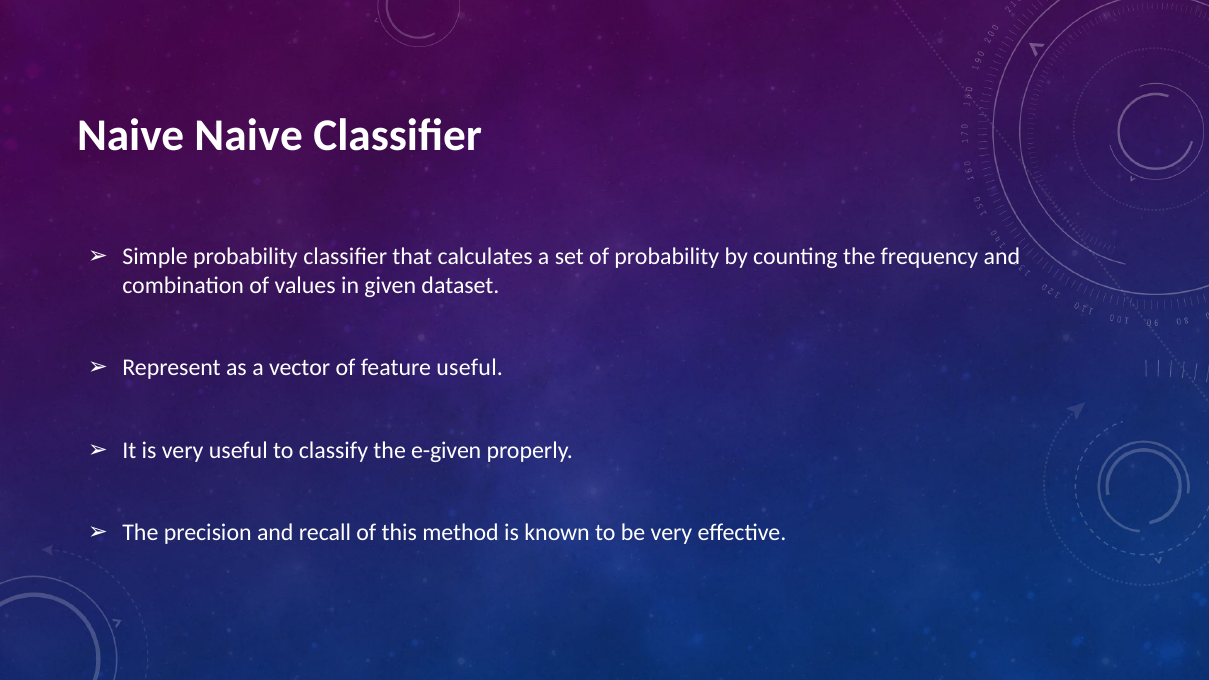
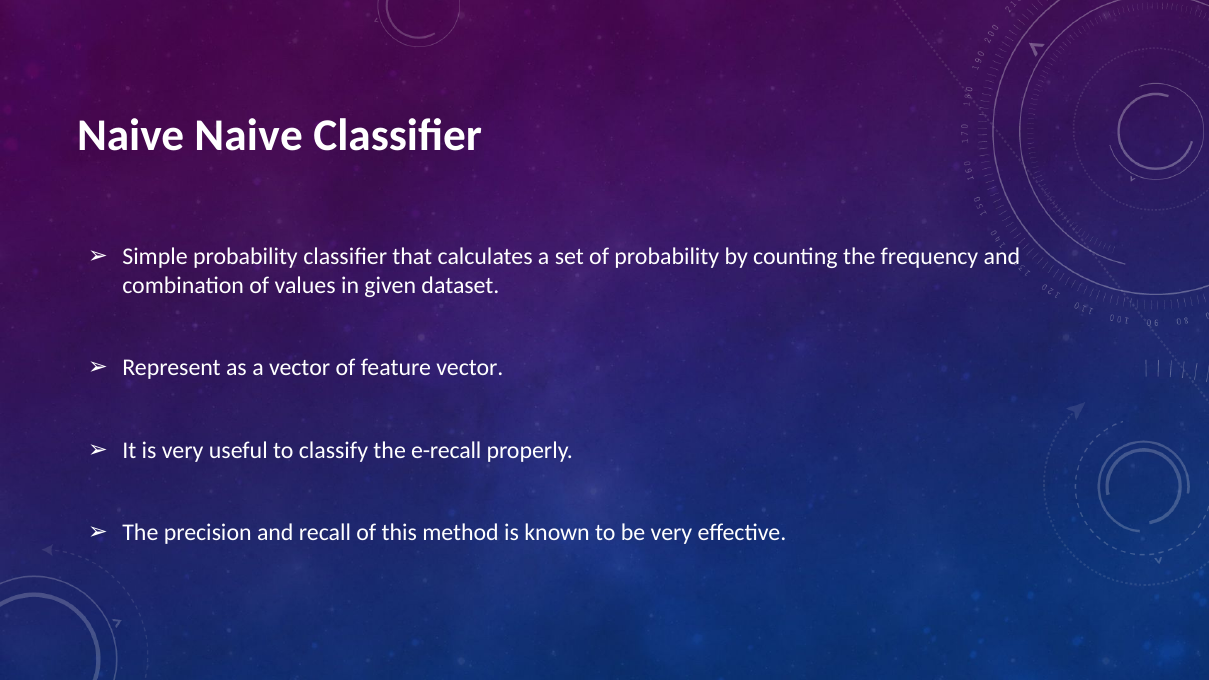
feature useful: useful -> vector
e-given: e-given -> e-recall
